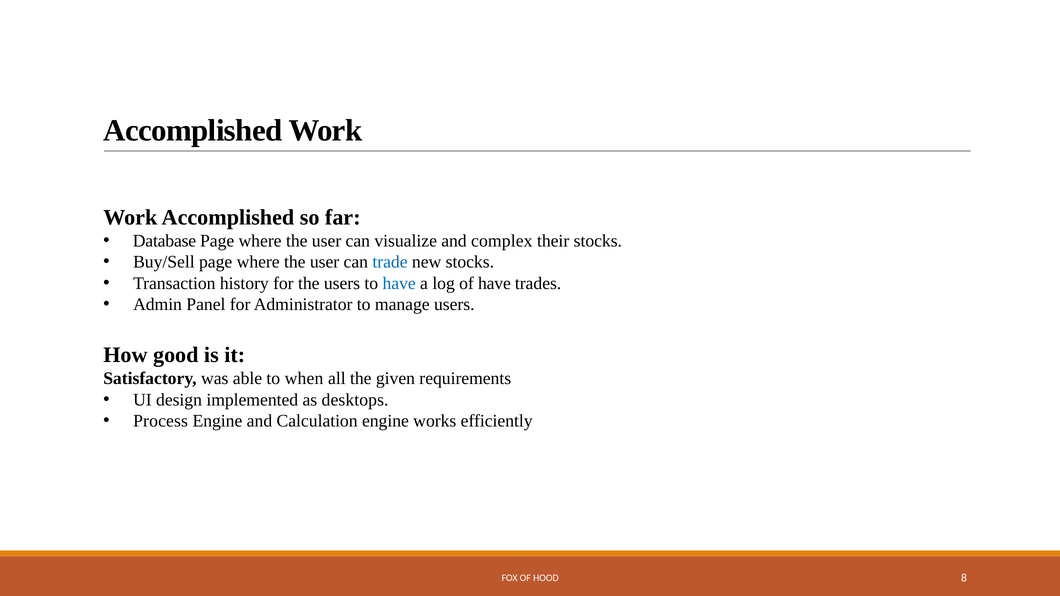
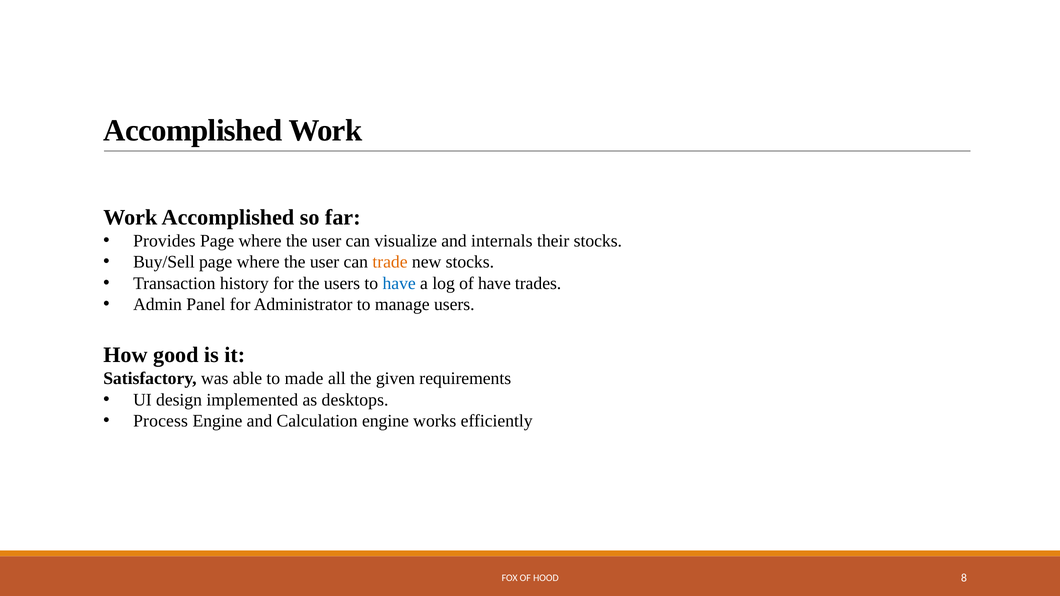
Database: Database -> Provides
complex: complex -> internals
trade colour: blue -> orange
when: when -> made
